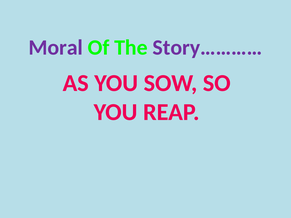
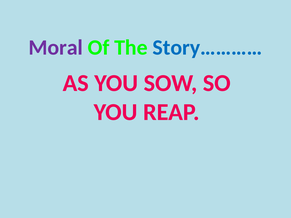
Story………… colour: purple -> blue
